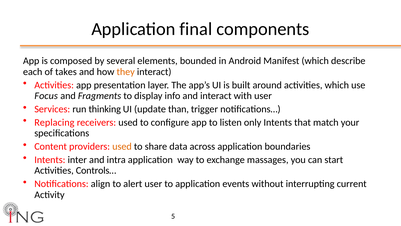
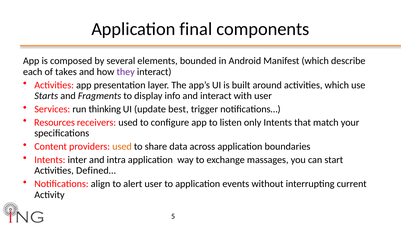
they colour: orange -> purple
Focus: Focus -> Starts
than: than -> best
Replacing: Replacing -> Resources
Controls…: Controls… -> Defined…
